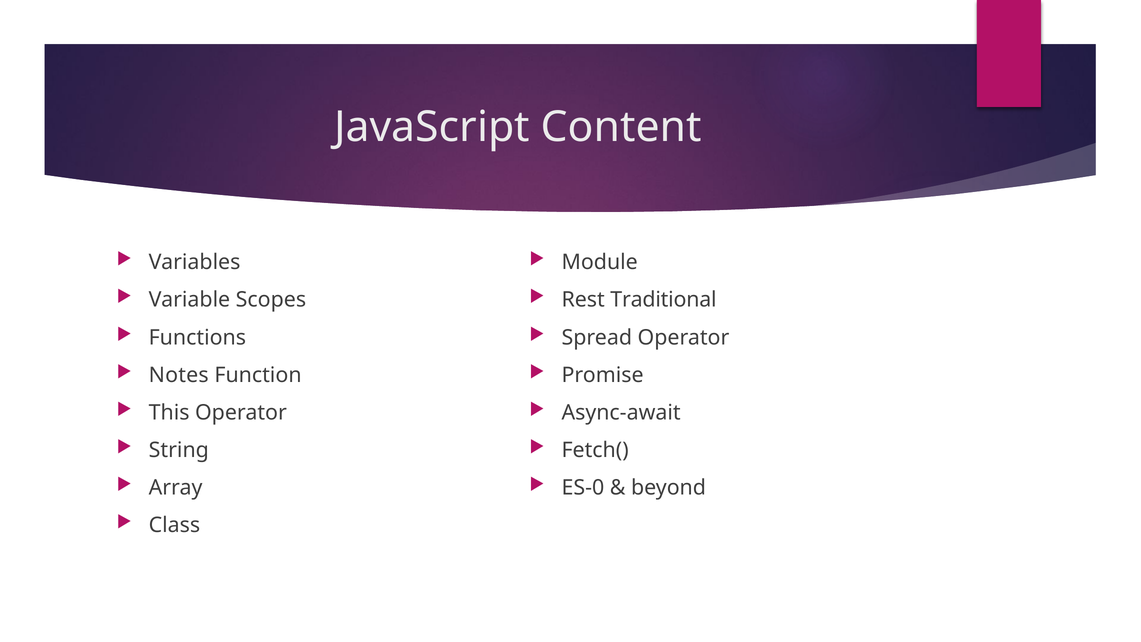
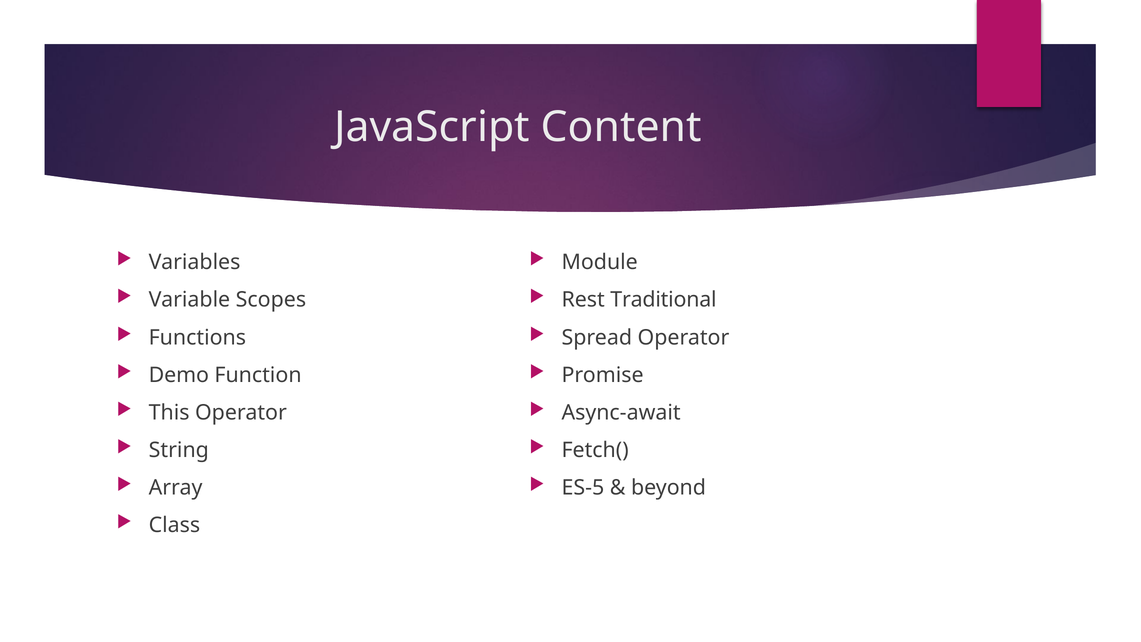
Notes: Notes -> Demo
ES-0: ES-0 -> ES-5
